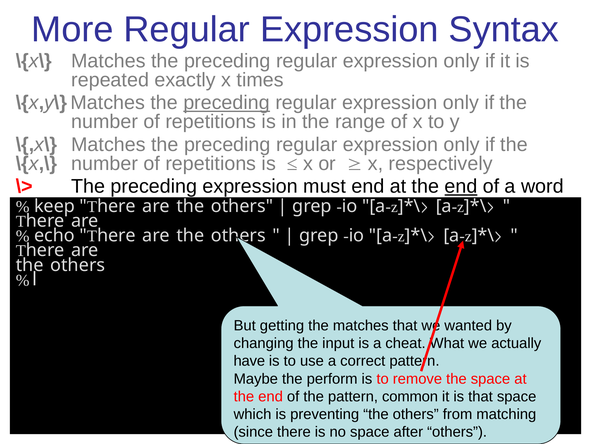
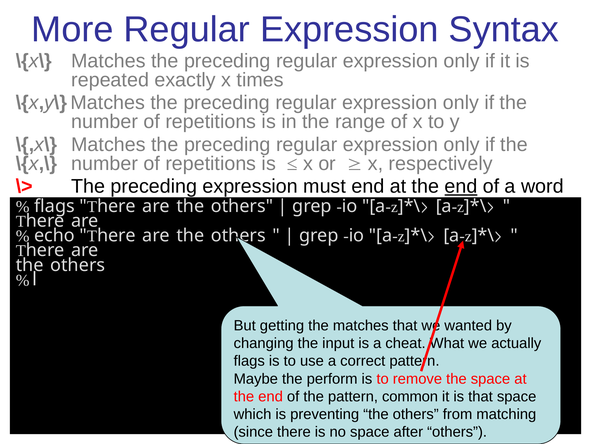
preceding at (227, 103) underline: present -> none
keep at (55, 206): keep -> flags
have at (249, 360): have -> flags
